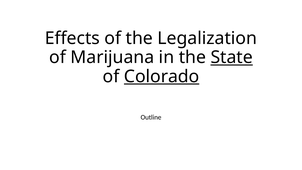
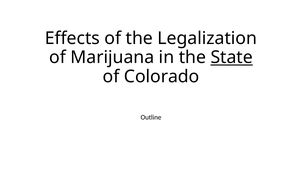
Colorado underline: present -> none
